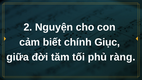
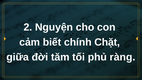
Giục: Giục -> Chặt
